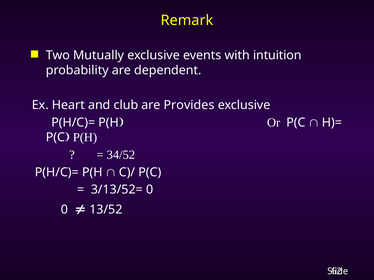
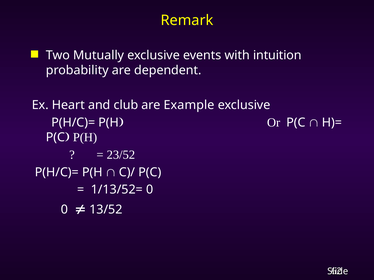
Provides: Provides -> Example
34/52: 34/52 -> 23/52
3/13/52=: 3/13/52= -> 1/13/52=
